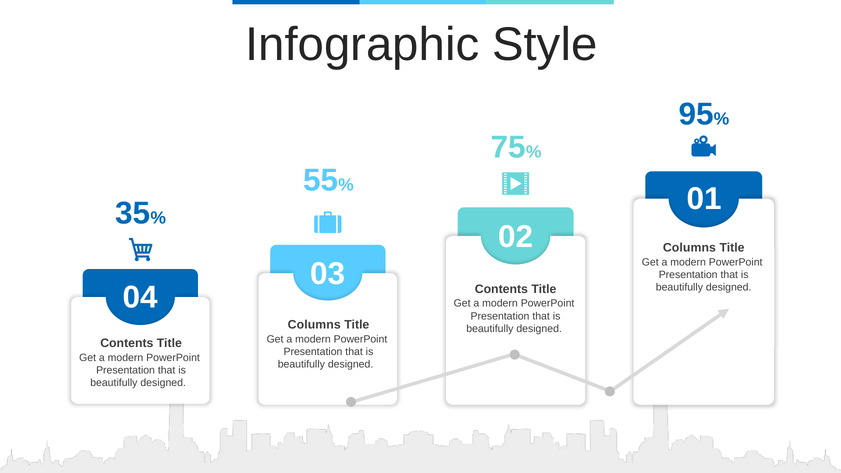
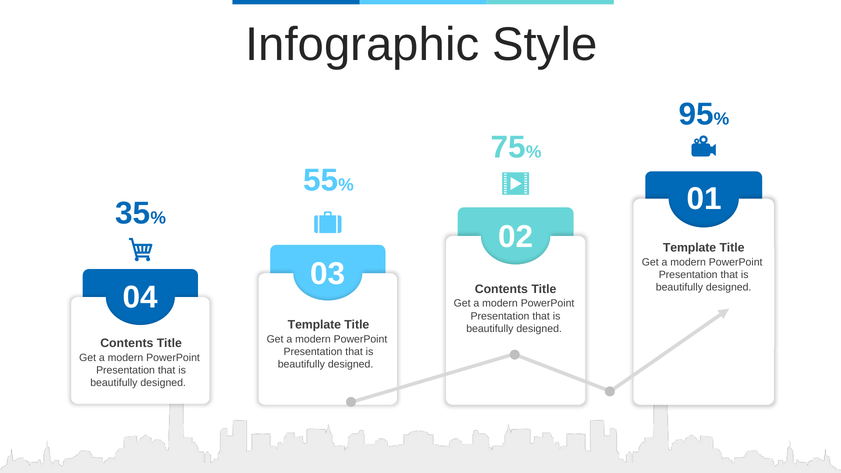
Columns at (689, 248): Columns -> Template
Columns at (314, 325): Columns -> Template
